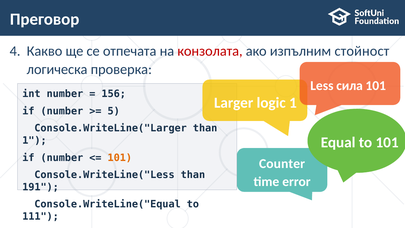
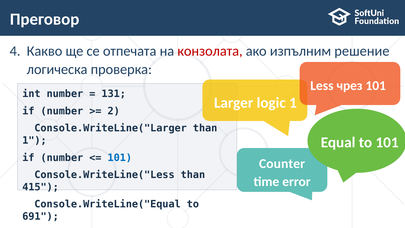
стойност: стойност -> решение
сила: сила -> чрез
156: 156 -> 131
5: 5 -> 2
101 at (120, 158) colour: orange -> blue
191: 191 -> 415
111: 111 -> 691
